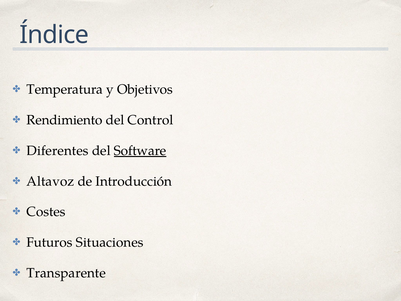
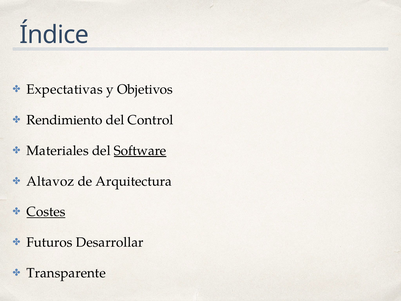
Temperatura: Temperatura -> Expectativas
Diferentes: Diferentes -> Materiales
Introducción: Introducción -> Arquitectura
Costes underline: none -> present
Situaciones: Situaciones -> Desarrollar
